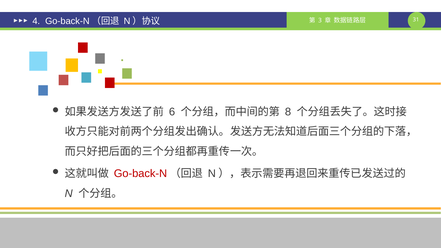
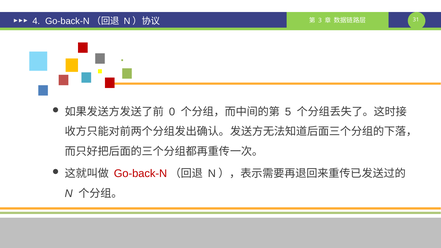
6: 6 -> 0
8: 8 -> 5
